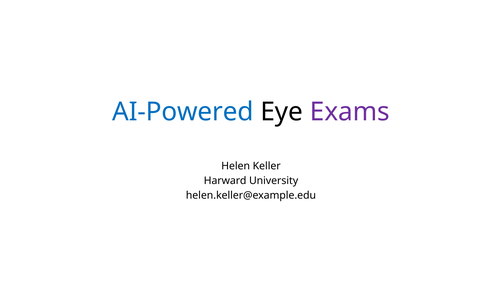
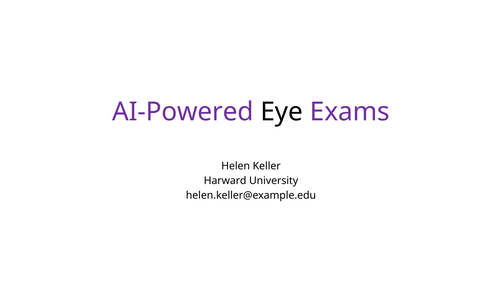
AI-Powered colour: blue -> purple
